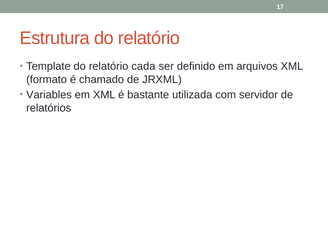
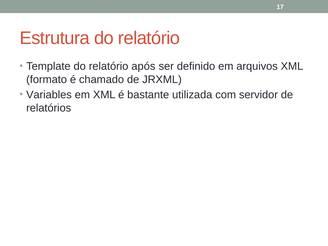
cada: cada -> após
